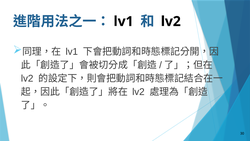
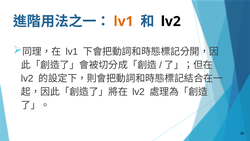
lv1 at (124, 21) colour: black -> orange
